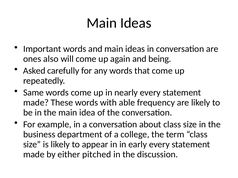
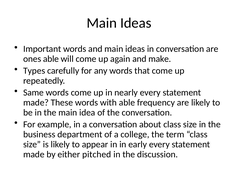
ones also: also -> able
being: being -> make
Asked: Asked -> Types
